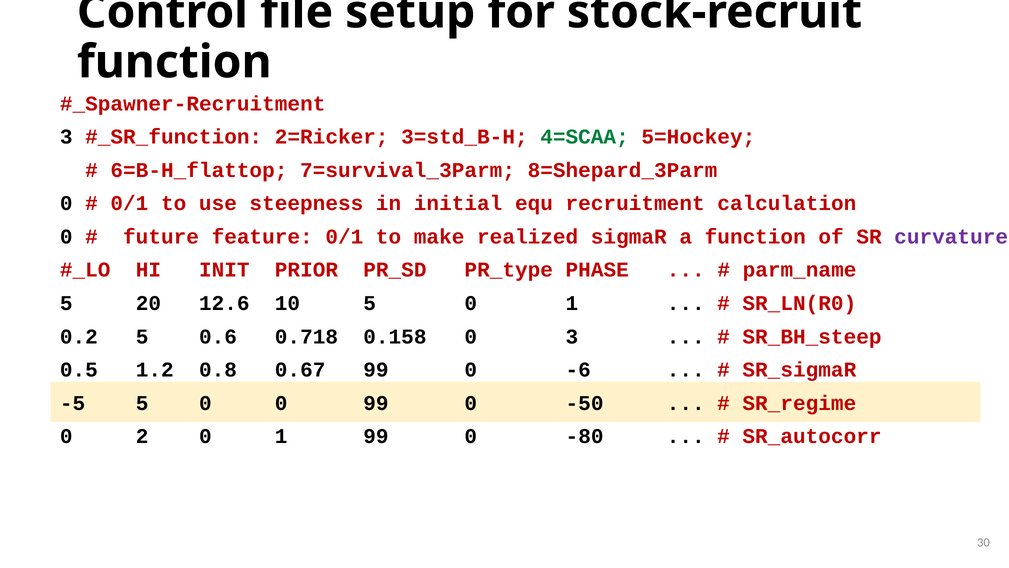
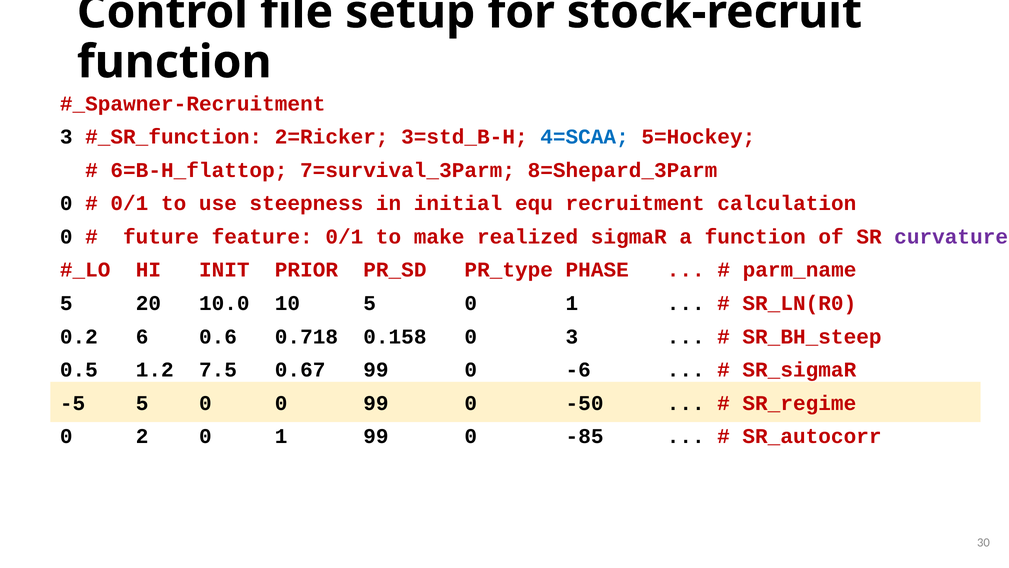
4=SCAA colour: green -> blue
12.6: 12.6 -> 10.0
0.2 5: 5 -> 6
0.8: 0.8 -> 7.5
-80: -80 -> -85
